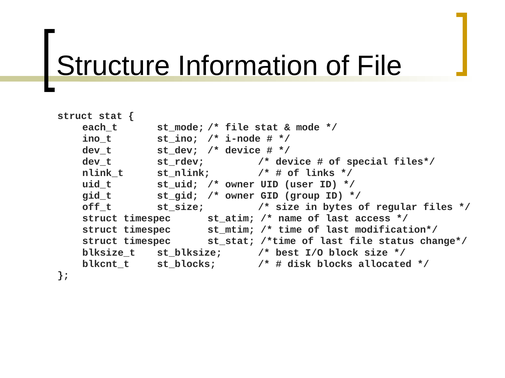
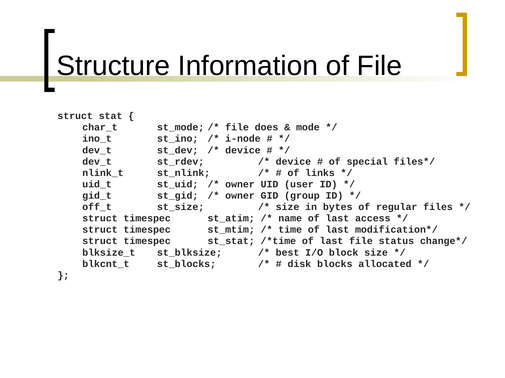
each_t: each_t -> char_t
file stat: stat -> does
